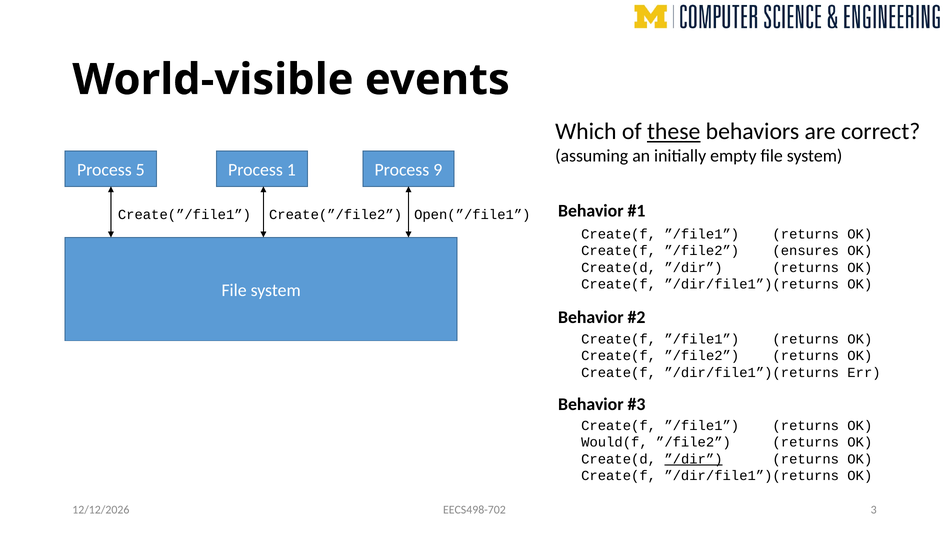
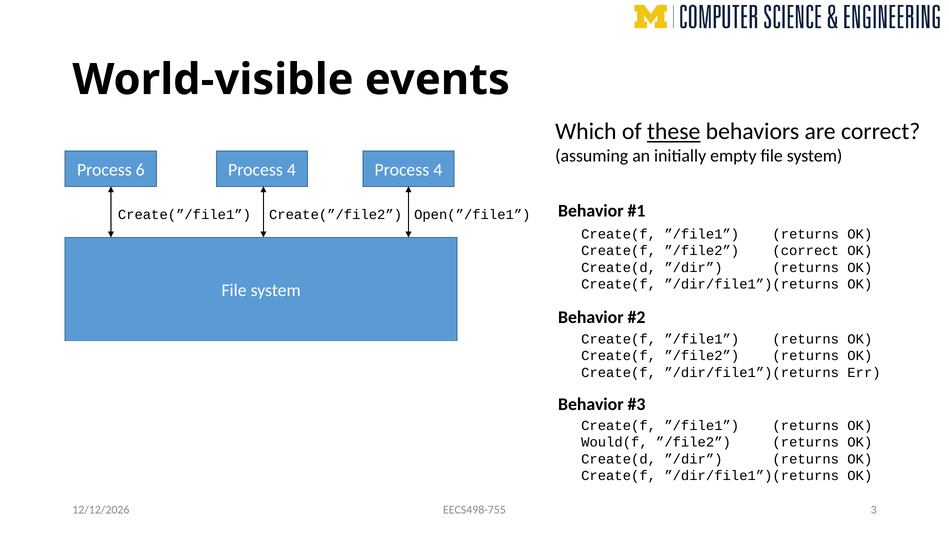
5: 5 -> 6
1 at (291, 170): 1 -> 4
9 at (438, 170): 9 -> 4
”/file2 ensures: ensures -> correct
”/dir at (693, 459) underline: present -> none
EECS498-702: EECS498-702 -> EECS498-755
